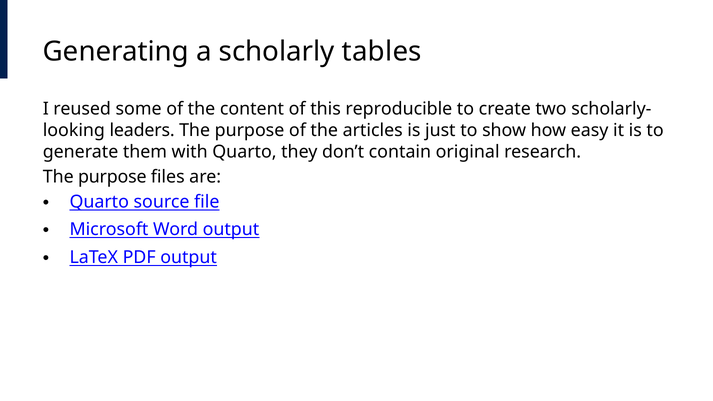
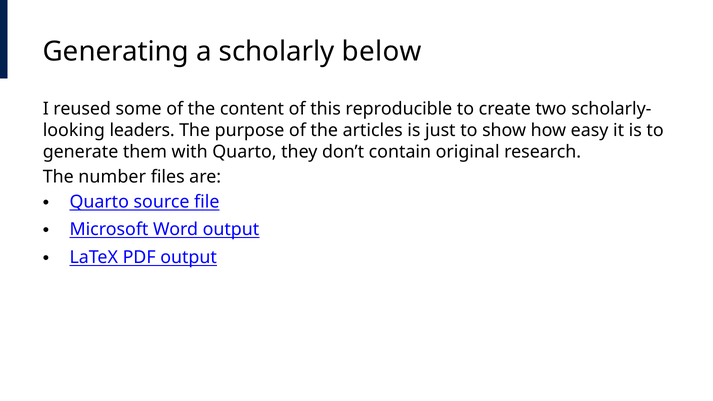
tables: tables -> below
purpose at (112, 177): purpose -> number
